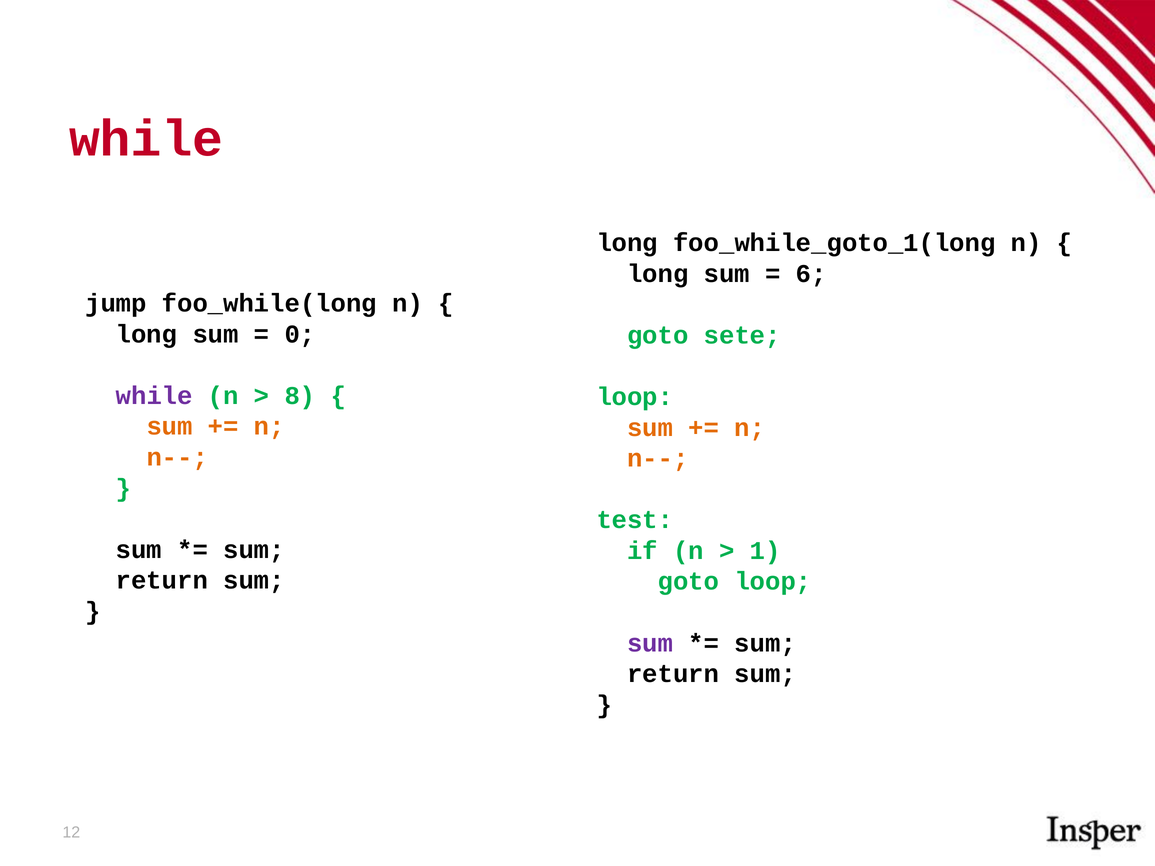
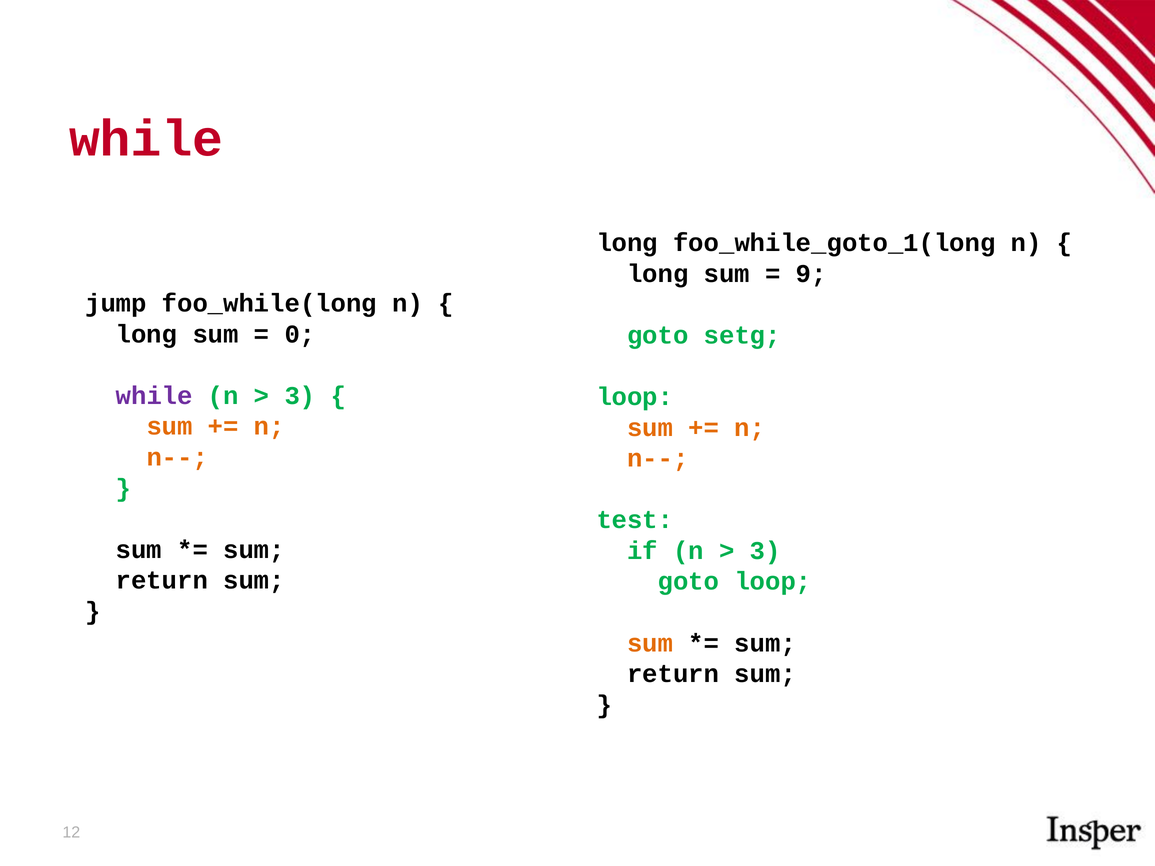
6: 6 -> 9
sete: sete -> setg
8 at (300, 396): 8 -> 3
1 at (765, 551): 1 -> 3
sum at (650, 643) colour: purple -> orange
